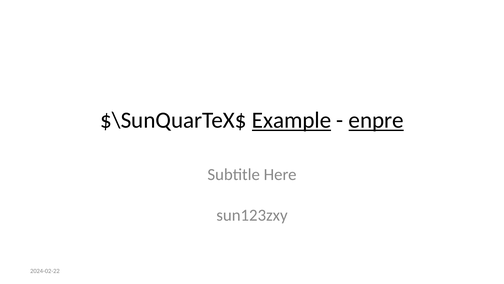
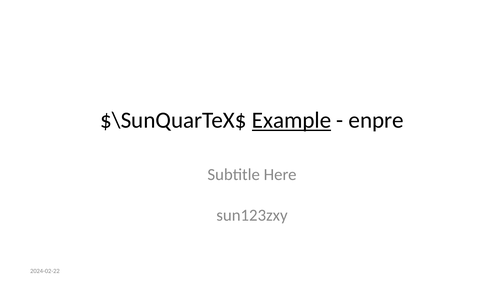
enpre underline: present -> none
